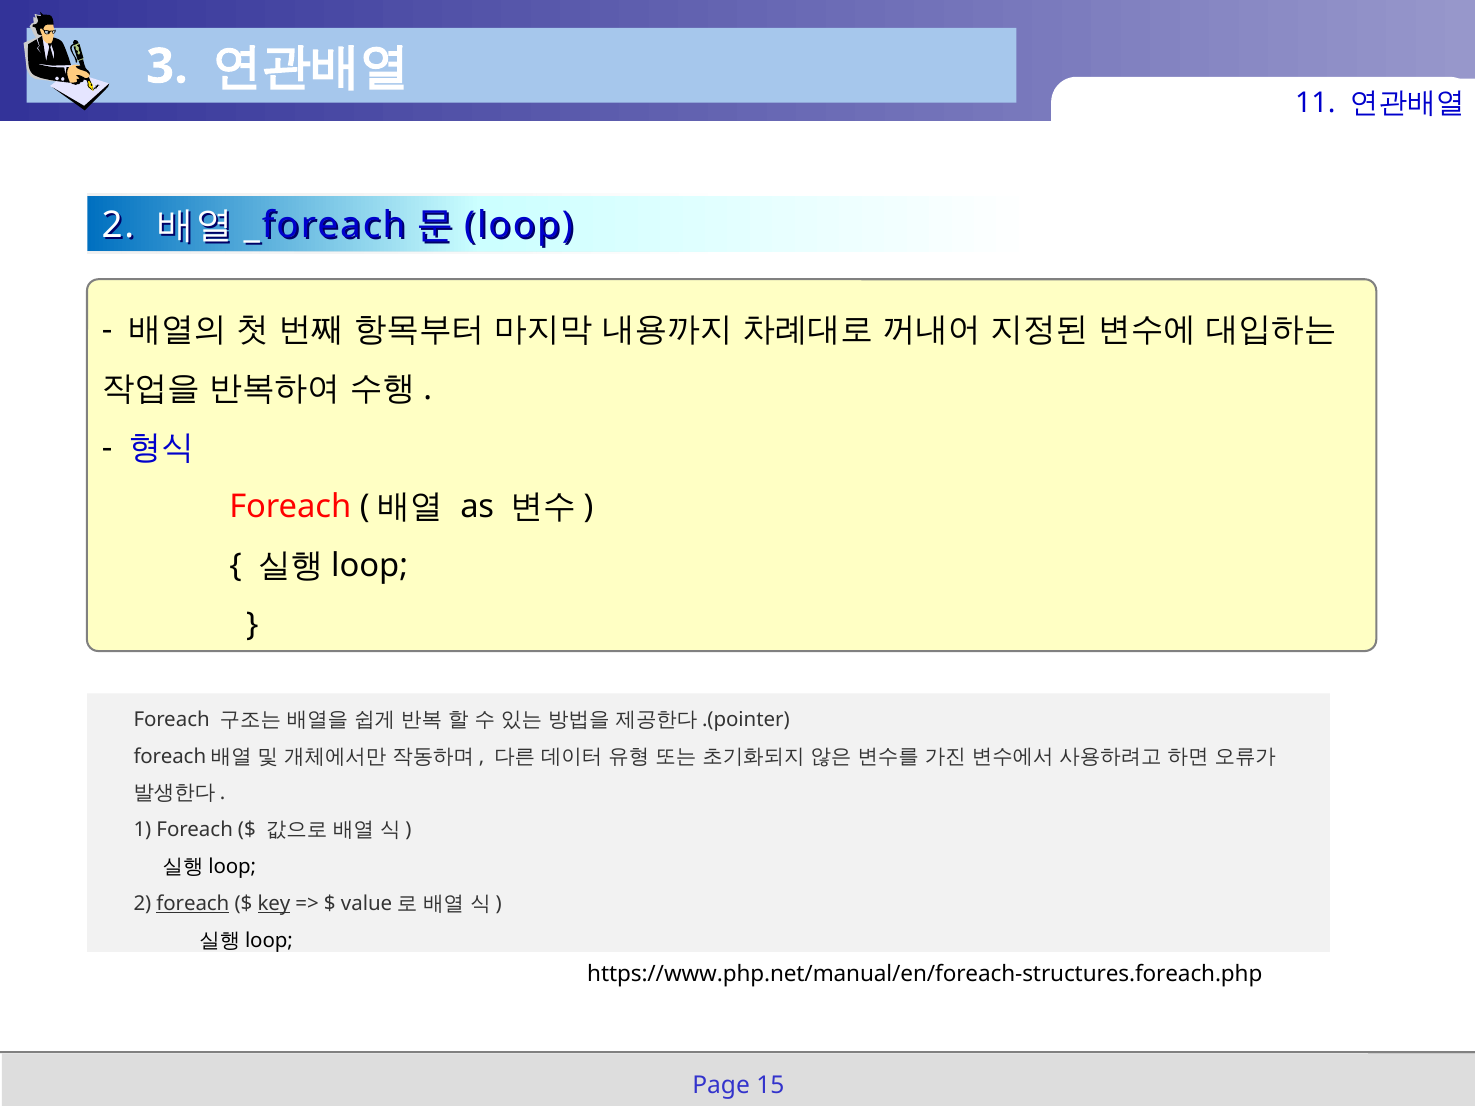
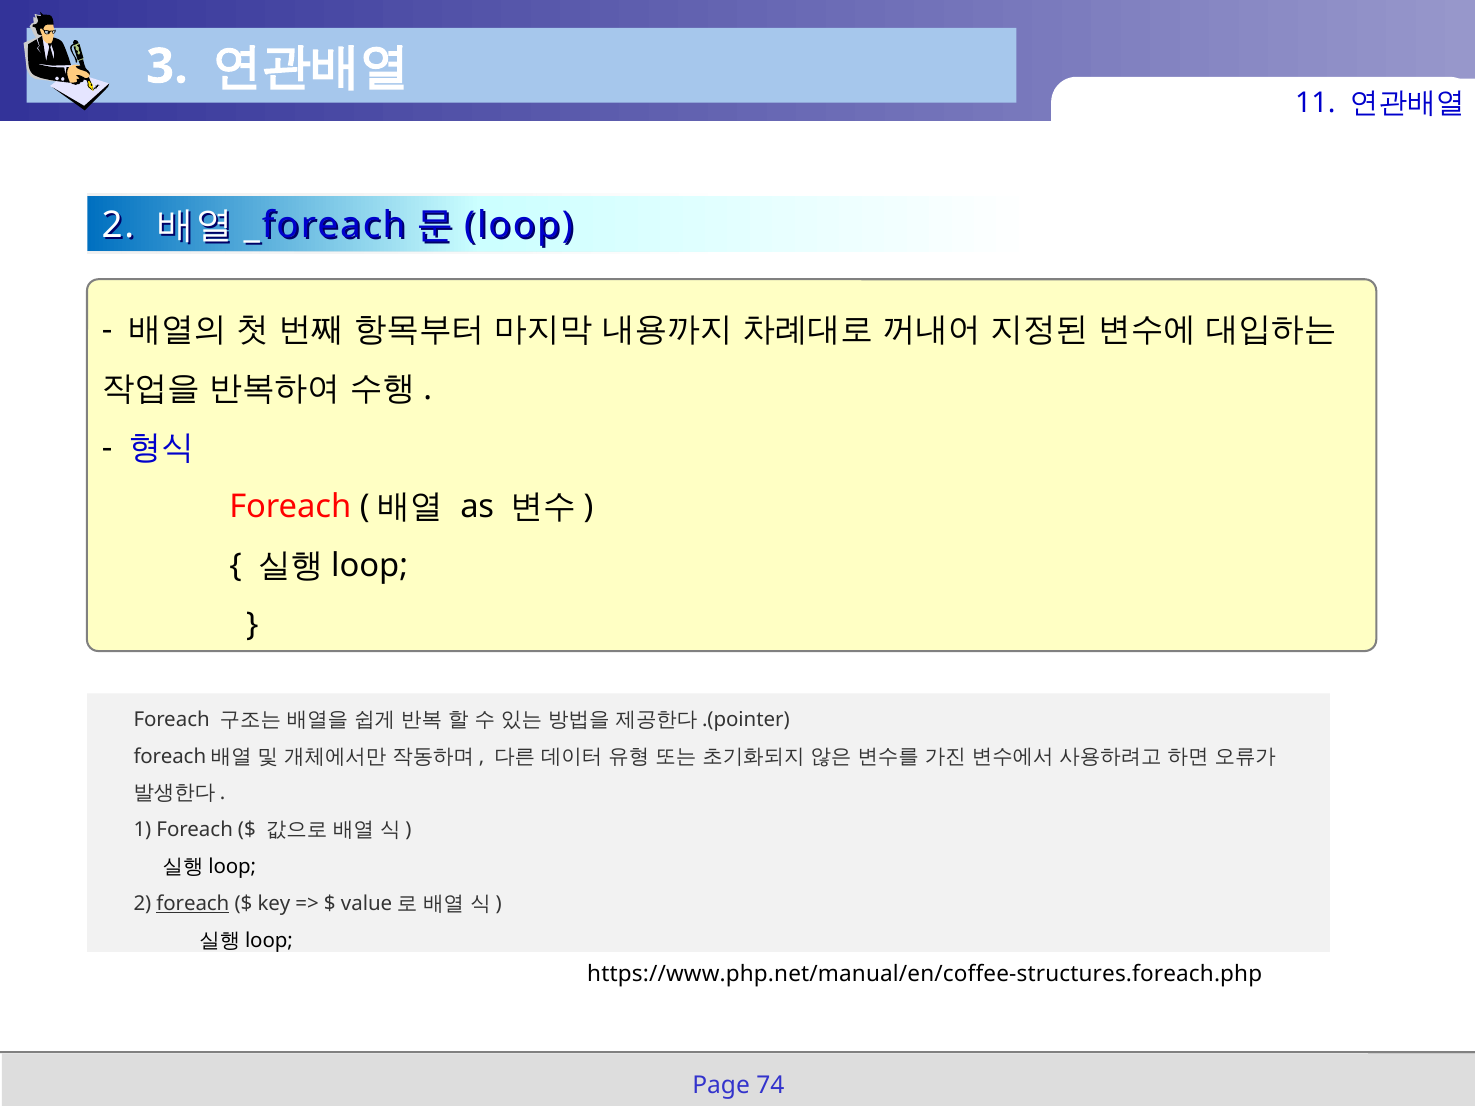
key underline: present -> none
https://www.php.net/manual/en/foreach-structures.foreach.php: https://www.php.net/manual/en/foreach-structures.foreach.php -> https://www.php.net/manual/en/coffee-structures.foreach.php
15: 15 -> 74
